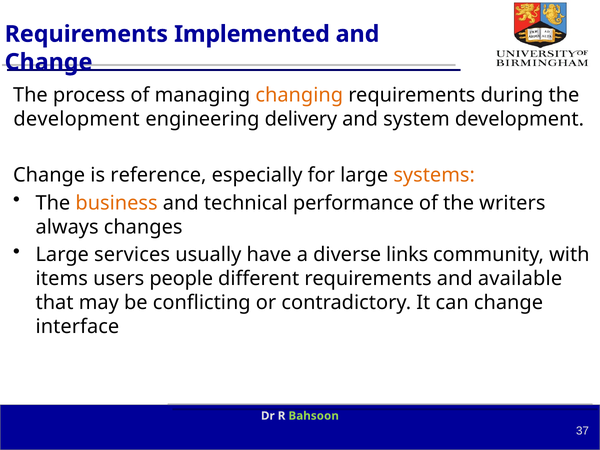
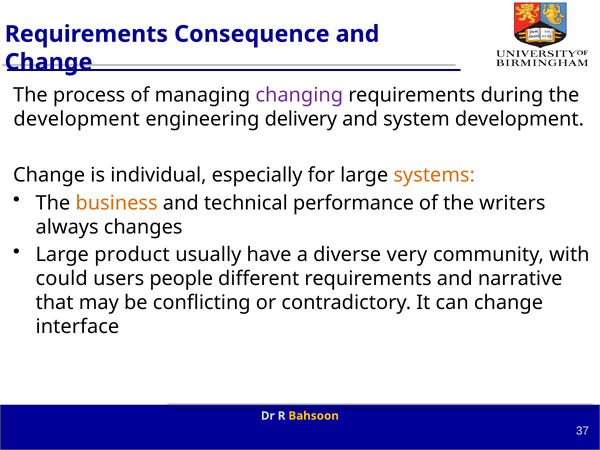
Implemented: Implemented -> Consequence
changing colour: orange -> purple
reference: reference -> individual
services: services -> product
links: links -> very
items: items -> could
available: available -> narrative
Bahsoon colour: light green -> yellow
